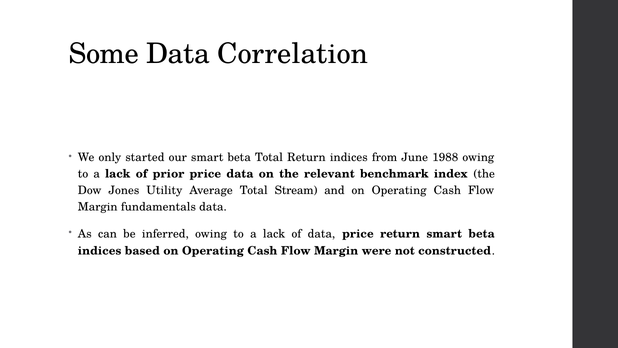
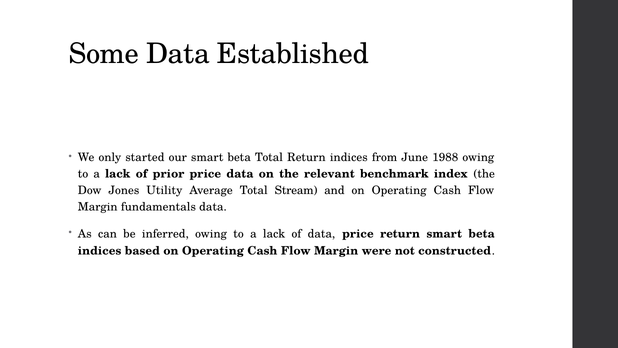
Correlation: Correlation -> Established
